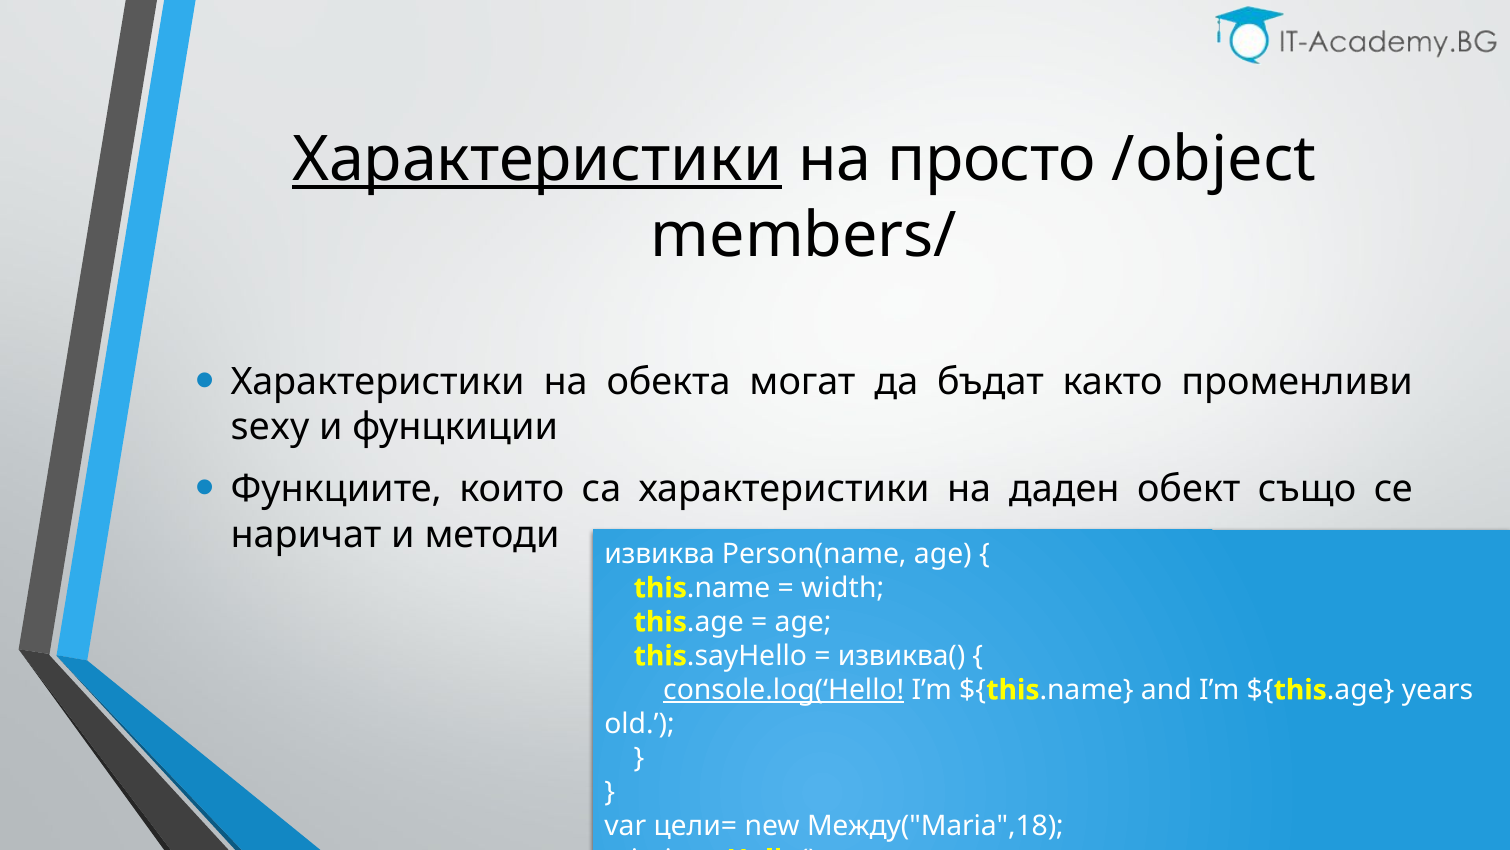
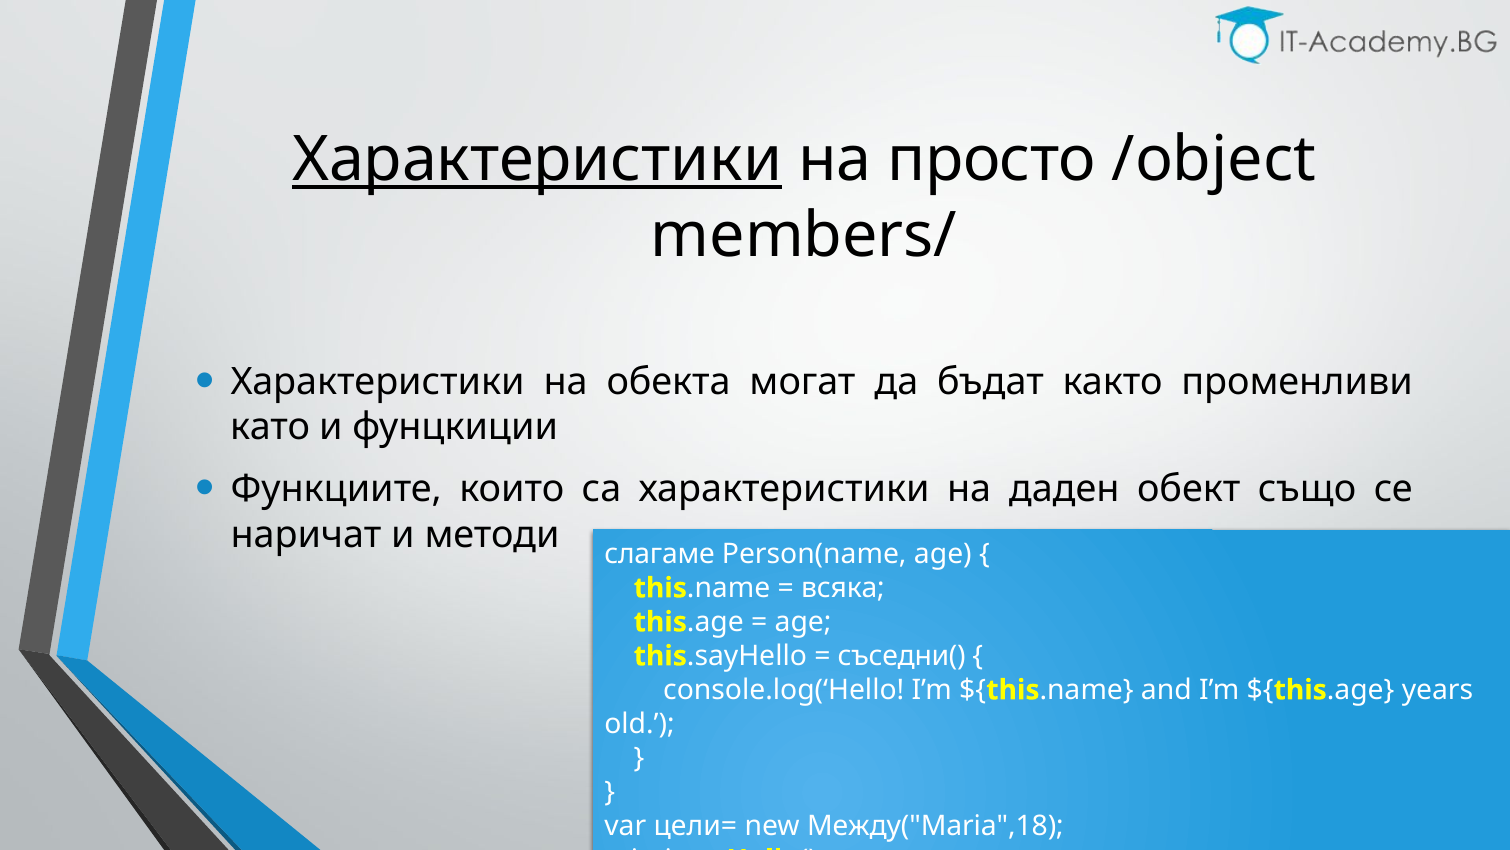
sexy: sexy -> като
извиква: извиква -> слагаме
width: width -> всяка
извиква(: извиква( -> съседни(
console.log(‘Hello underline: present -> none
